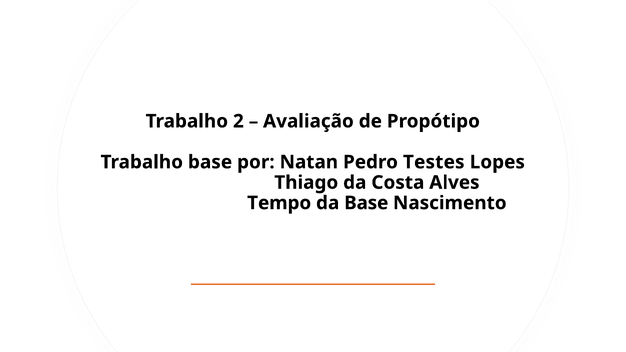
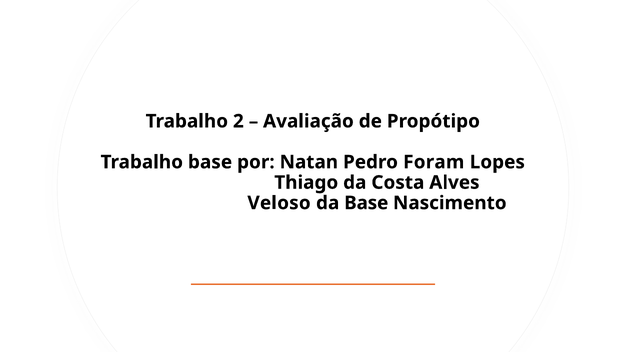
Testes: Testes -> Foram
Tempo: Tempo -> Veloso
